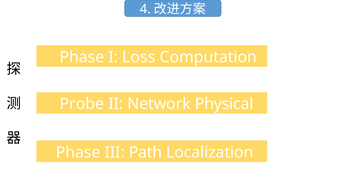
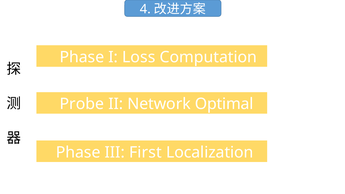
Physical: Physical -> Optimal
Path: Path -> First
